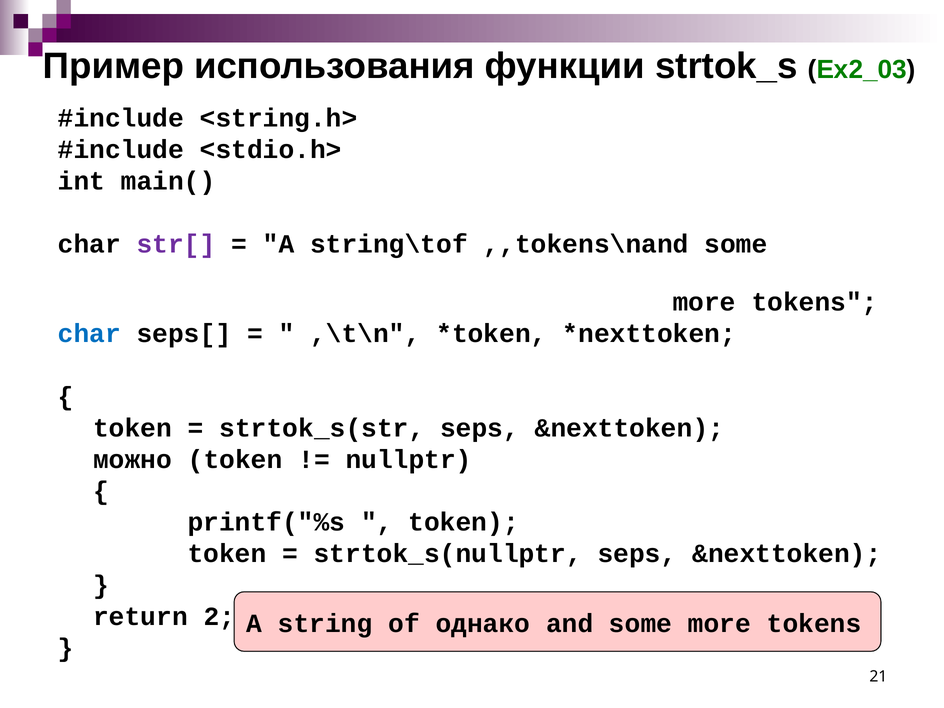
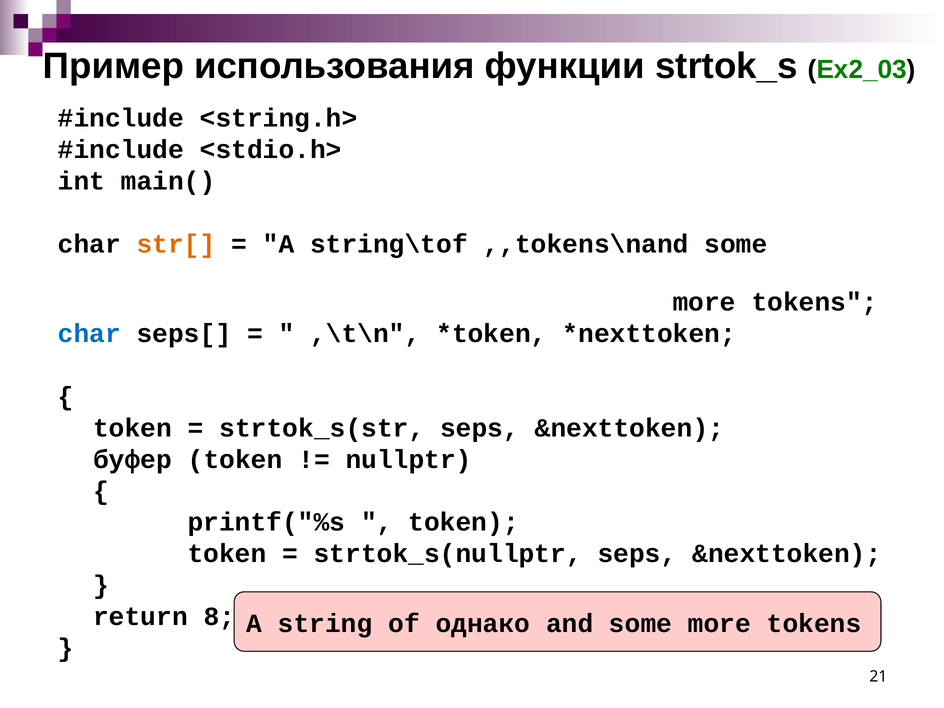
str[ colour: purple -> orange
можно: можно -> буфер
2: 2 -> 8
